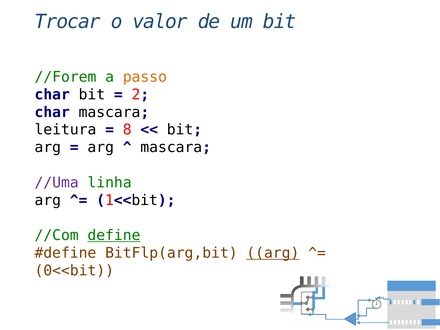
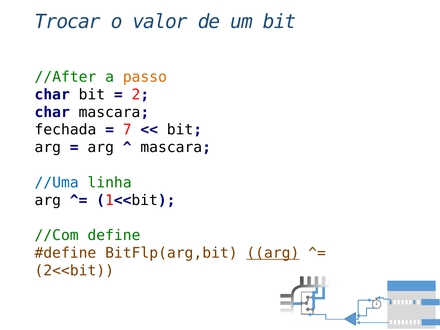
//Forem: //Forem -> //After
leitura: leitura -> fechada
8: 8 -> 7
//Uma colour: purple -> blue
define underline: present -> none
0<<bit: 0<<bit -> 2<<bit
